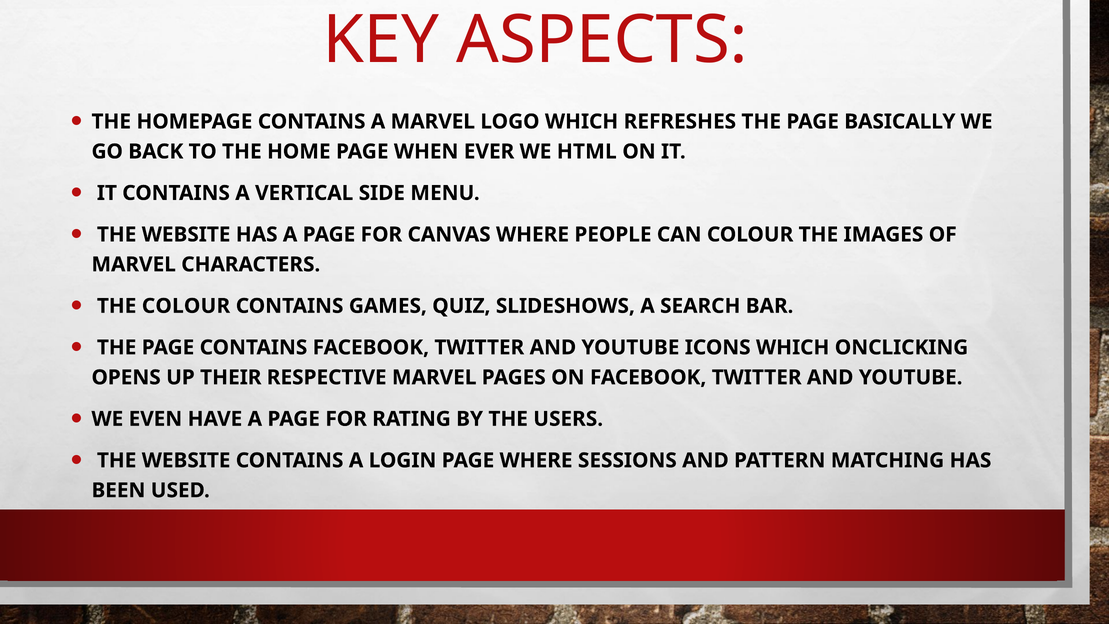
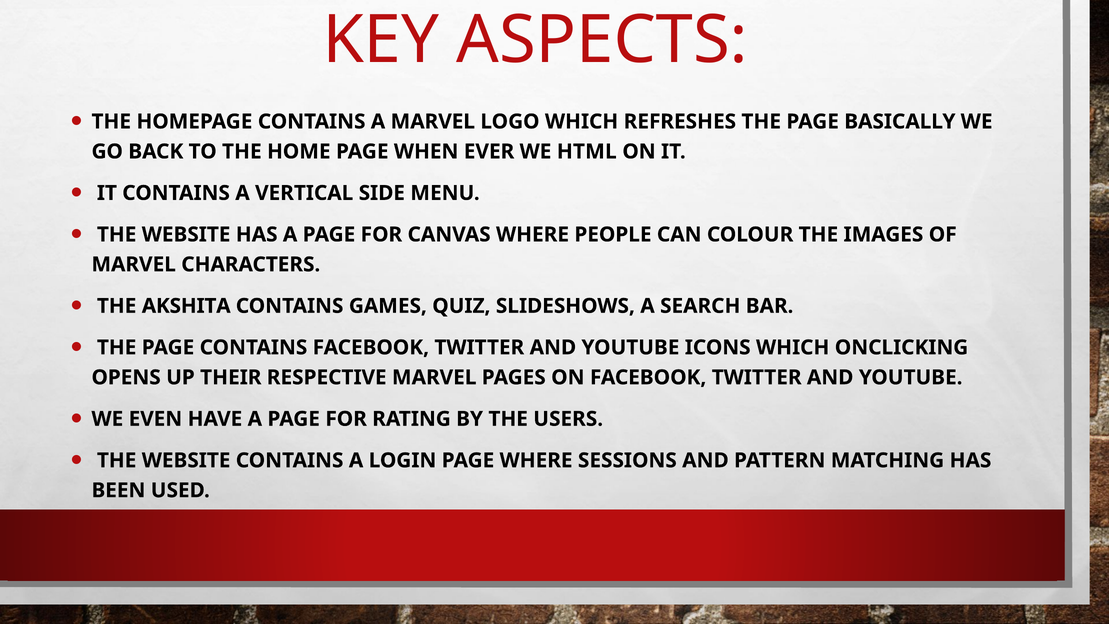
THE COLOUR: COLOUR -> AKSHITA
